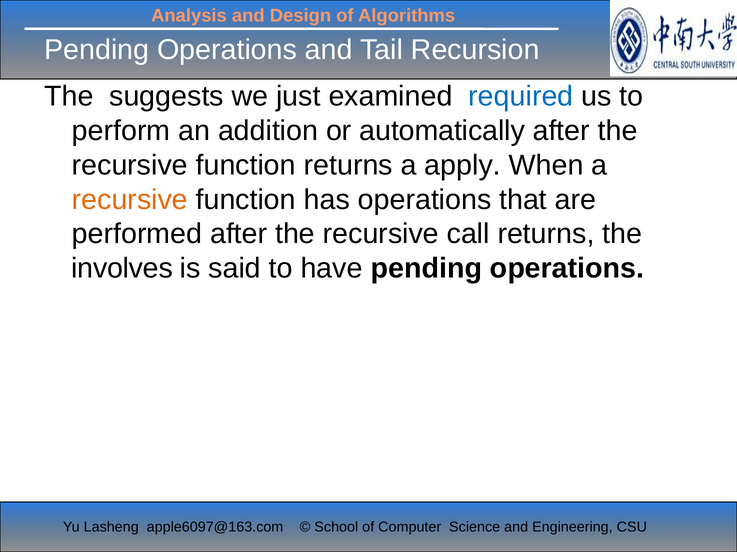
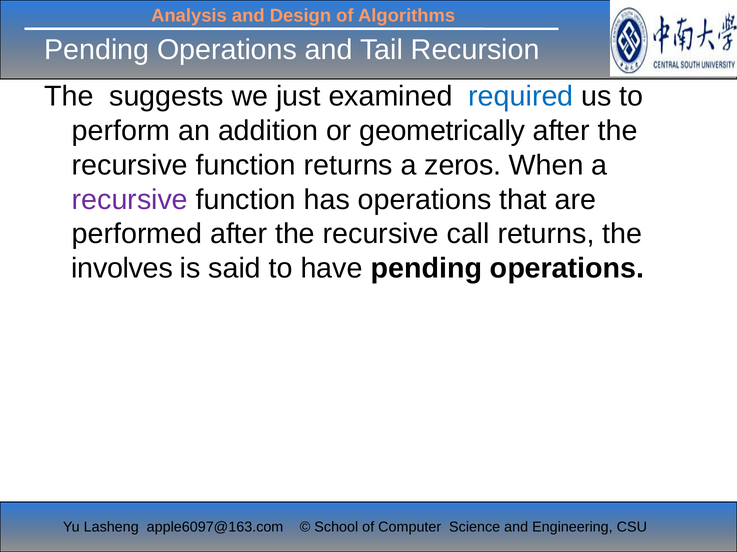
automatically: automatically -> geometrically
apply: apply -> zeros
recursive at (130, 200) colour: orange -> purple
